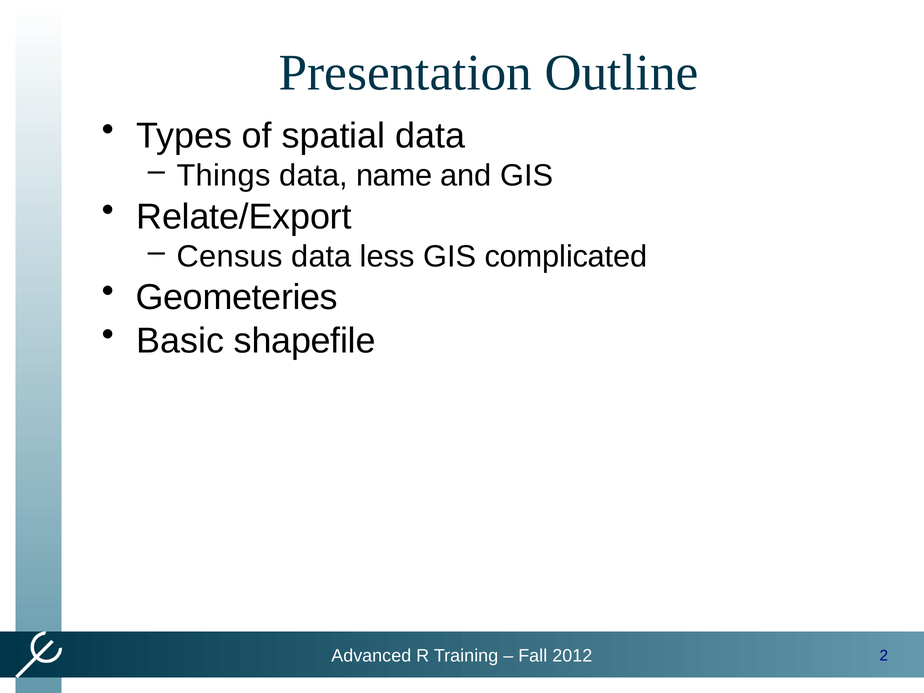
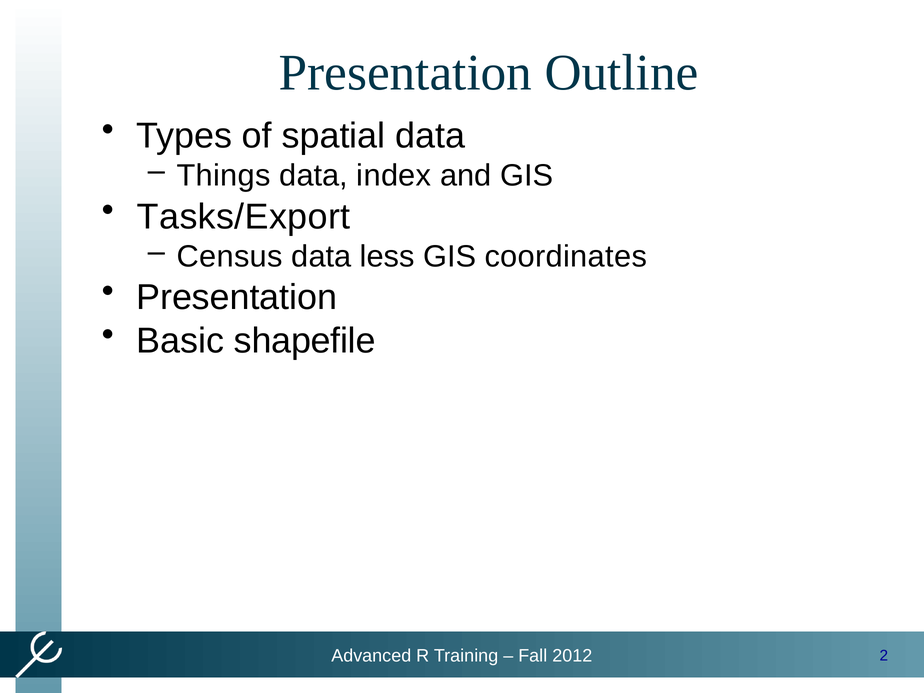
name: name -> index
Relate/Export: Relate/Export -> Tasks/Export
complicated: complicated -> coordinates
Geometeries at (237, 297): Geometeries -> Presentation
